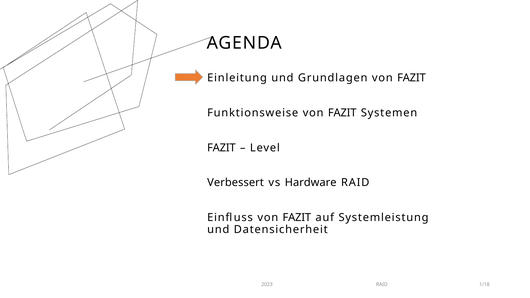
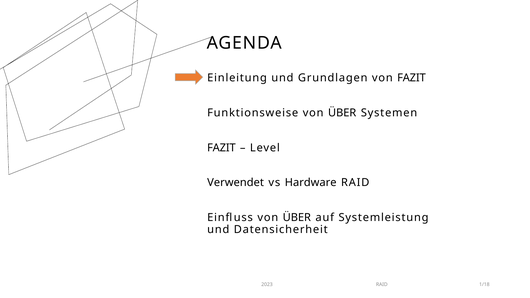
Funktionsweise von FAZIT: FAZIT -> ÜBER
Verbessert: Verbessert -> Verwendet
Einfluss von FAZIT: FAZIT -> ÜBER
